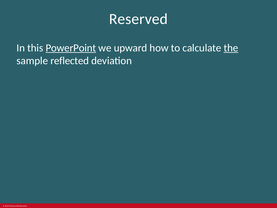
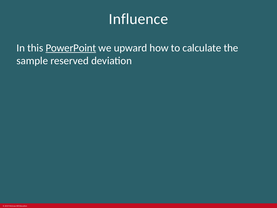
Reserved: Reserved -> Influence
the underline: present -> none
reflected: reflected -> reserved
